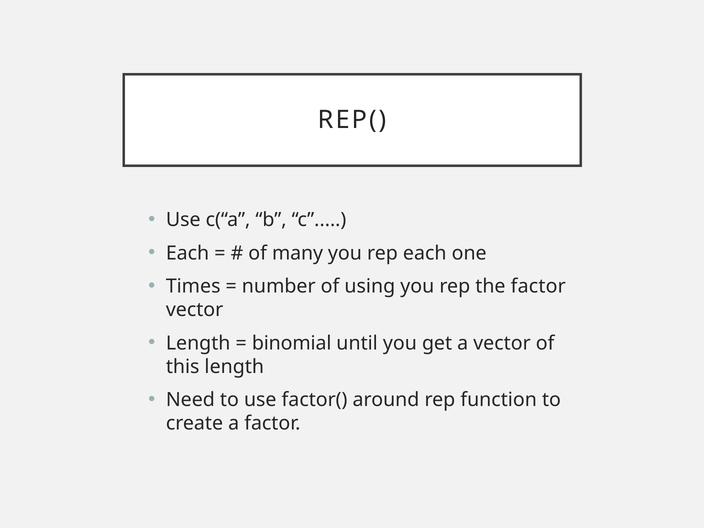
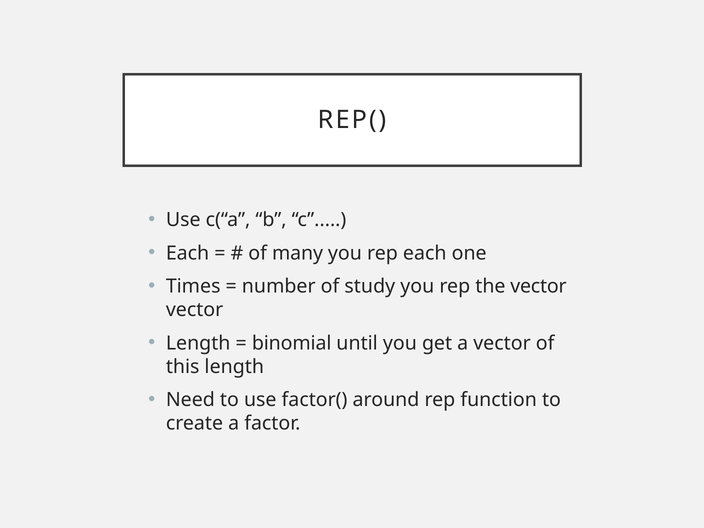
using: using -> study
the factor: factor -> vector
